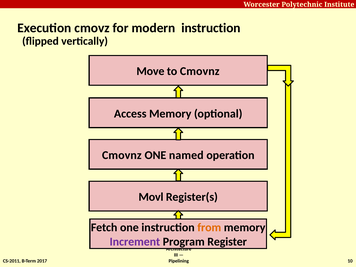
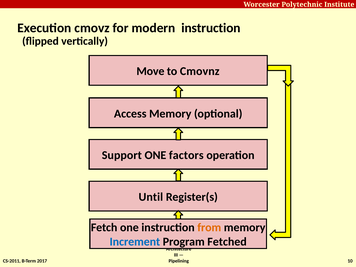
Cmovnz at (122, 155): Cmovnz -> Support
named: named -> factors
Movl: Movl -> Until
Increment colour: purple -> blue
Register: Register -> Fetched
